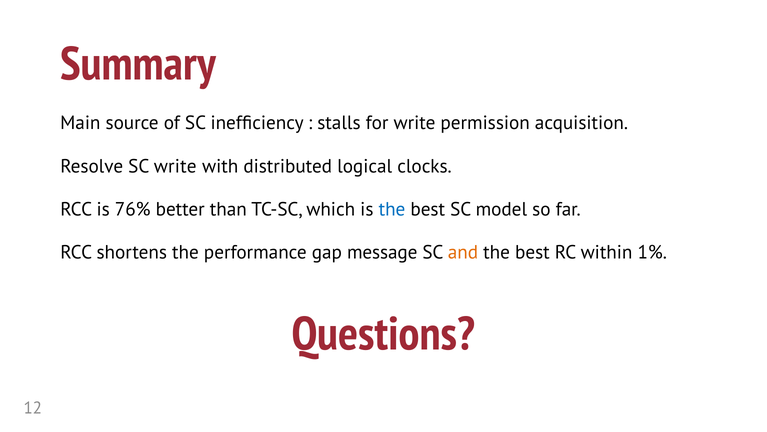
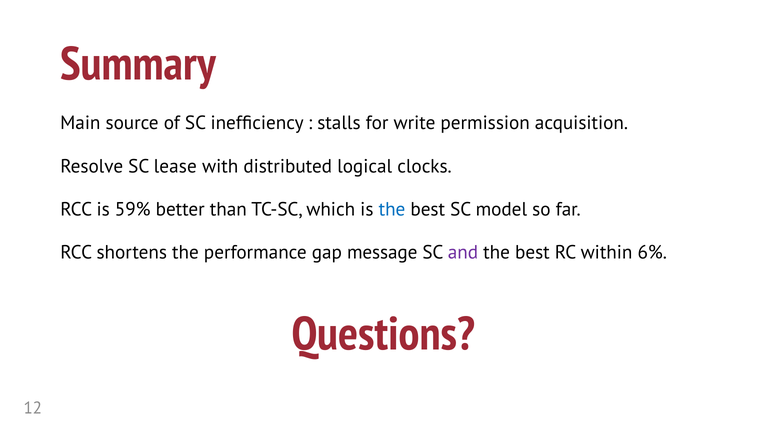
SC write: write -> lease
76%: 76% -> 59%
and colour: orange -> purple
1%: 1% -> 6%
